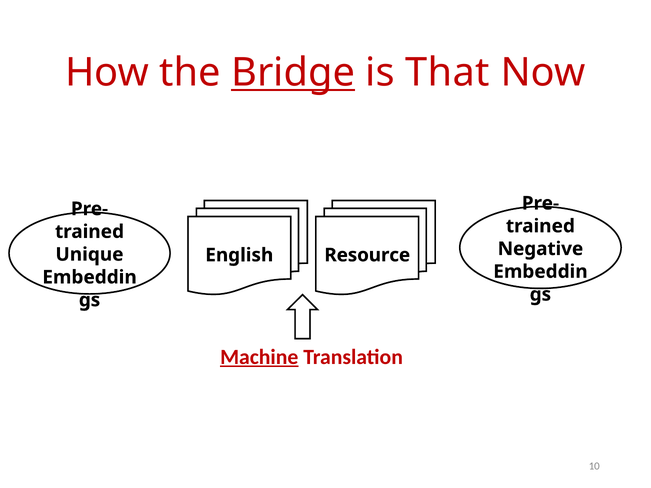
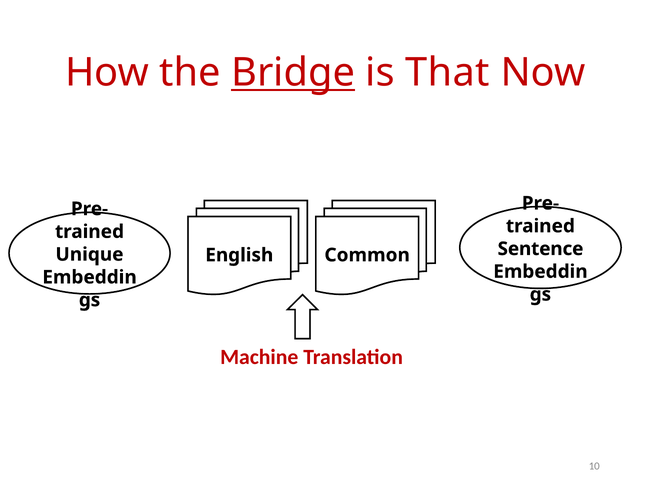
Negative: Negative -> Sentence
Resource: Resource -> Common
Machine underline: present -> none
